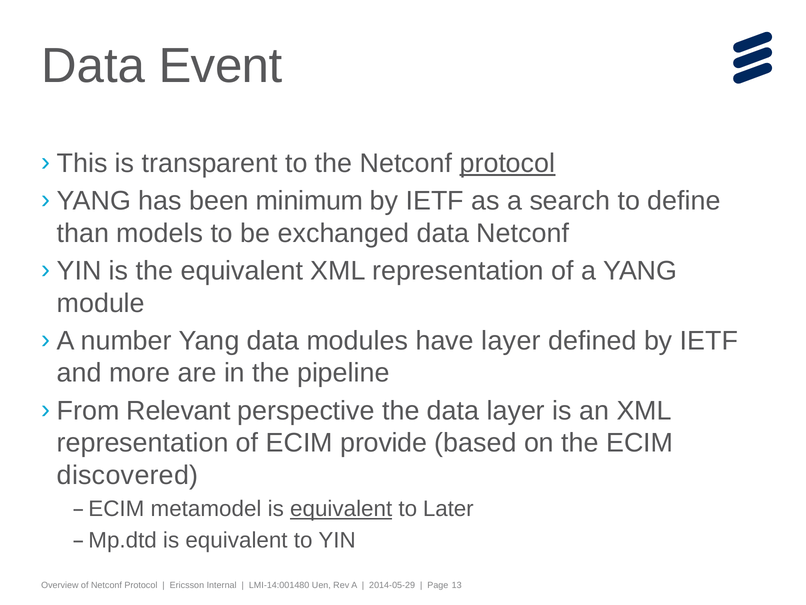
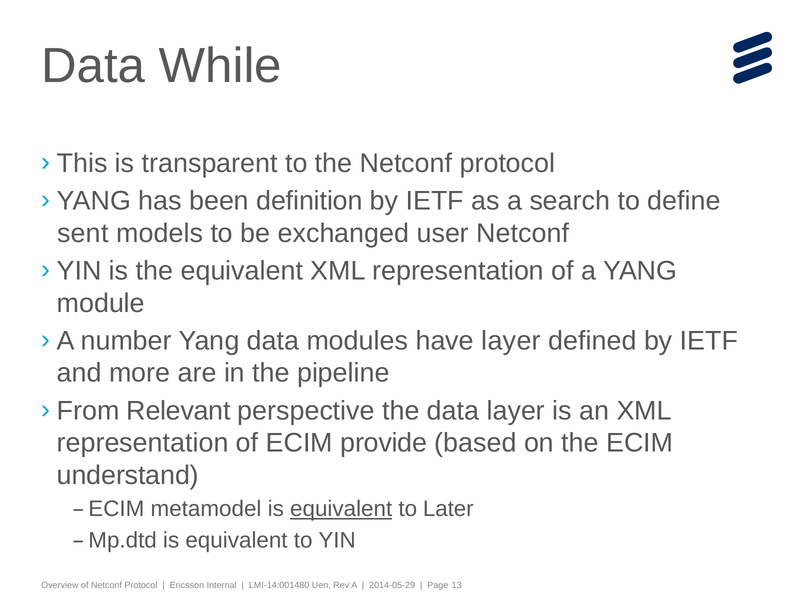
Event: Event -> While
protocol at (507, 163) underline: present -> none
minimum: minimum -> definition
than: than -> sent
exchanged data: data -> user
discovered: discovered -> understand
